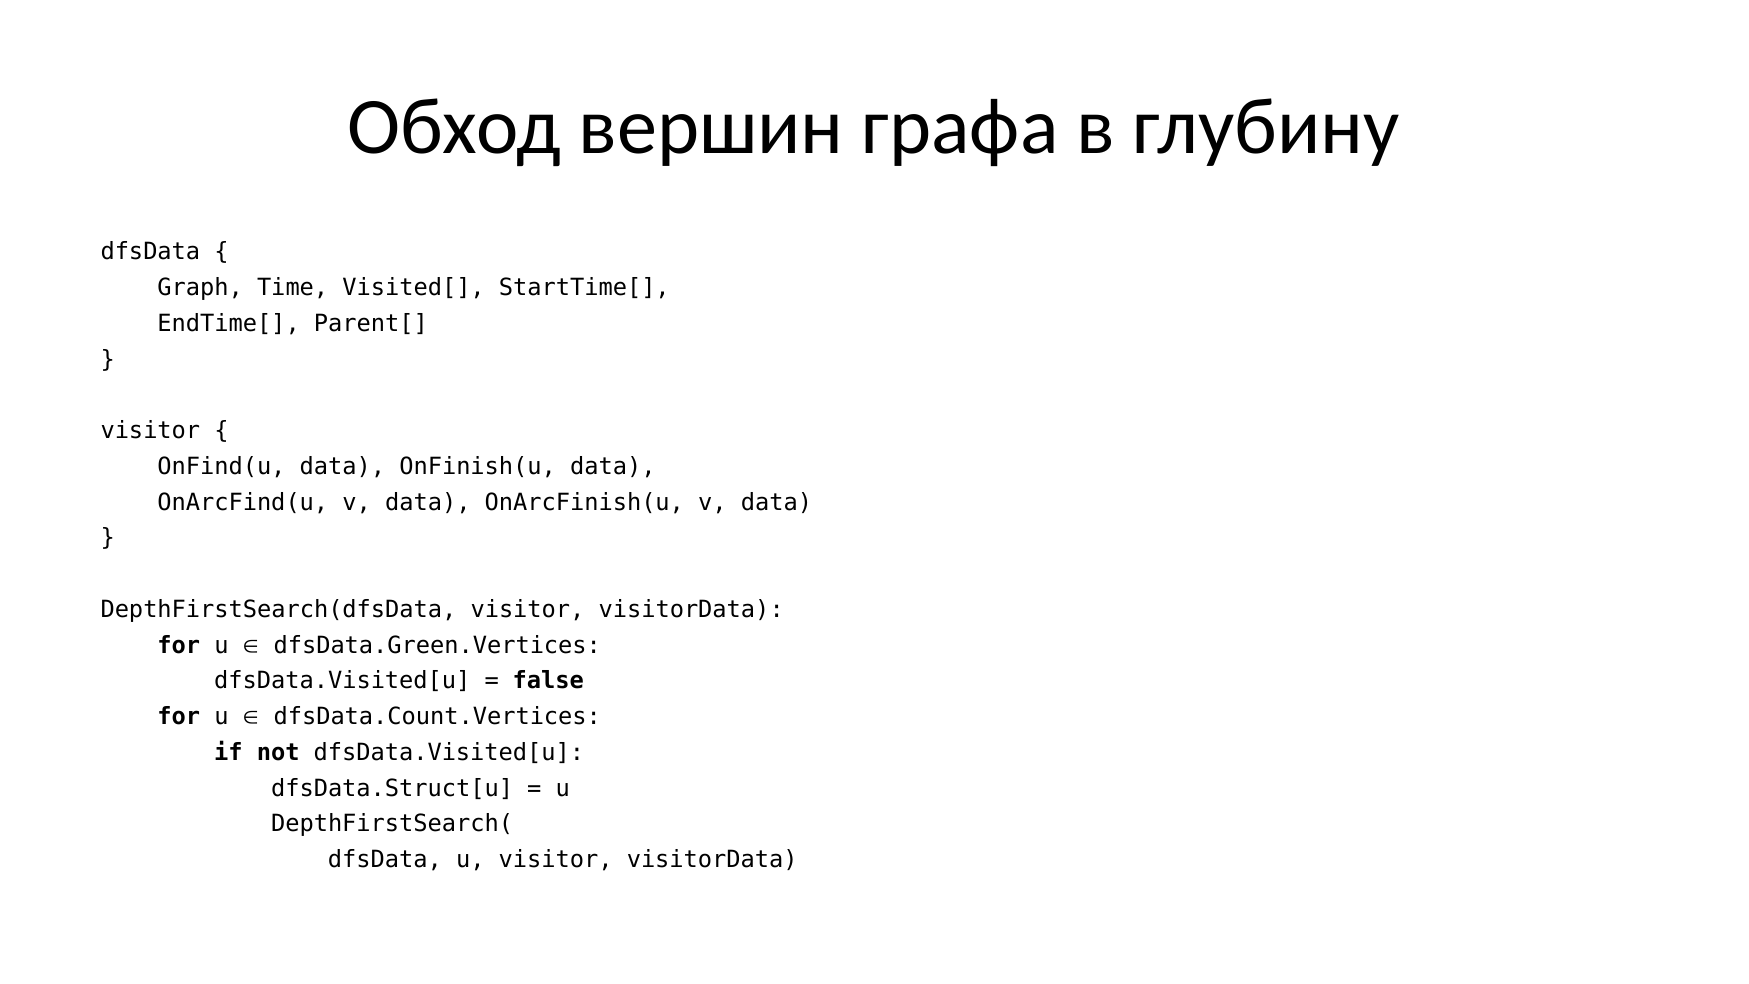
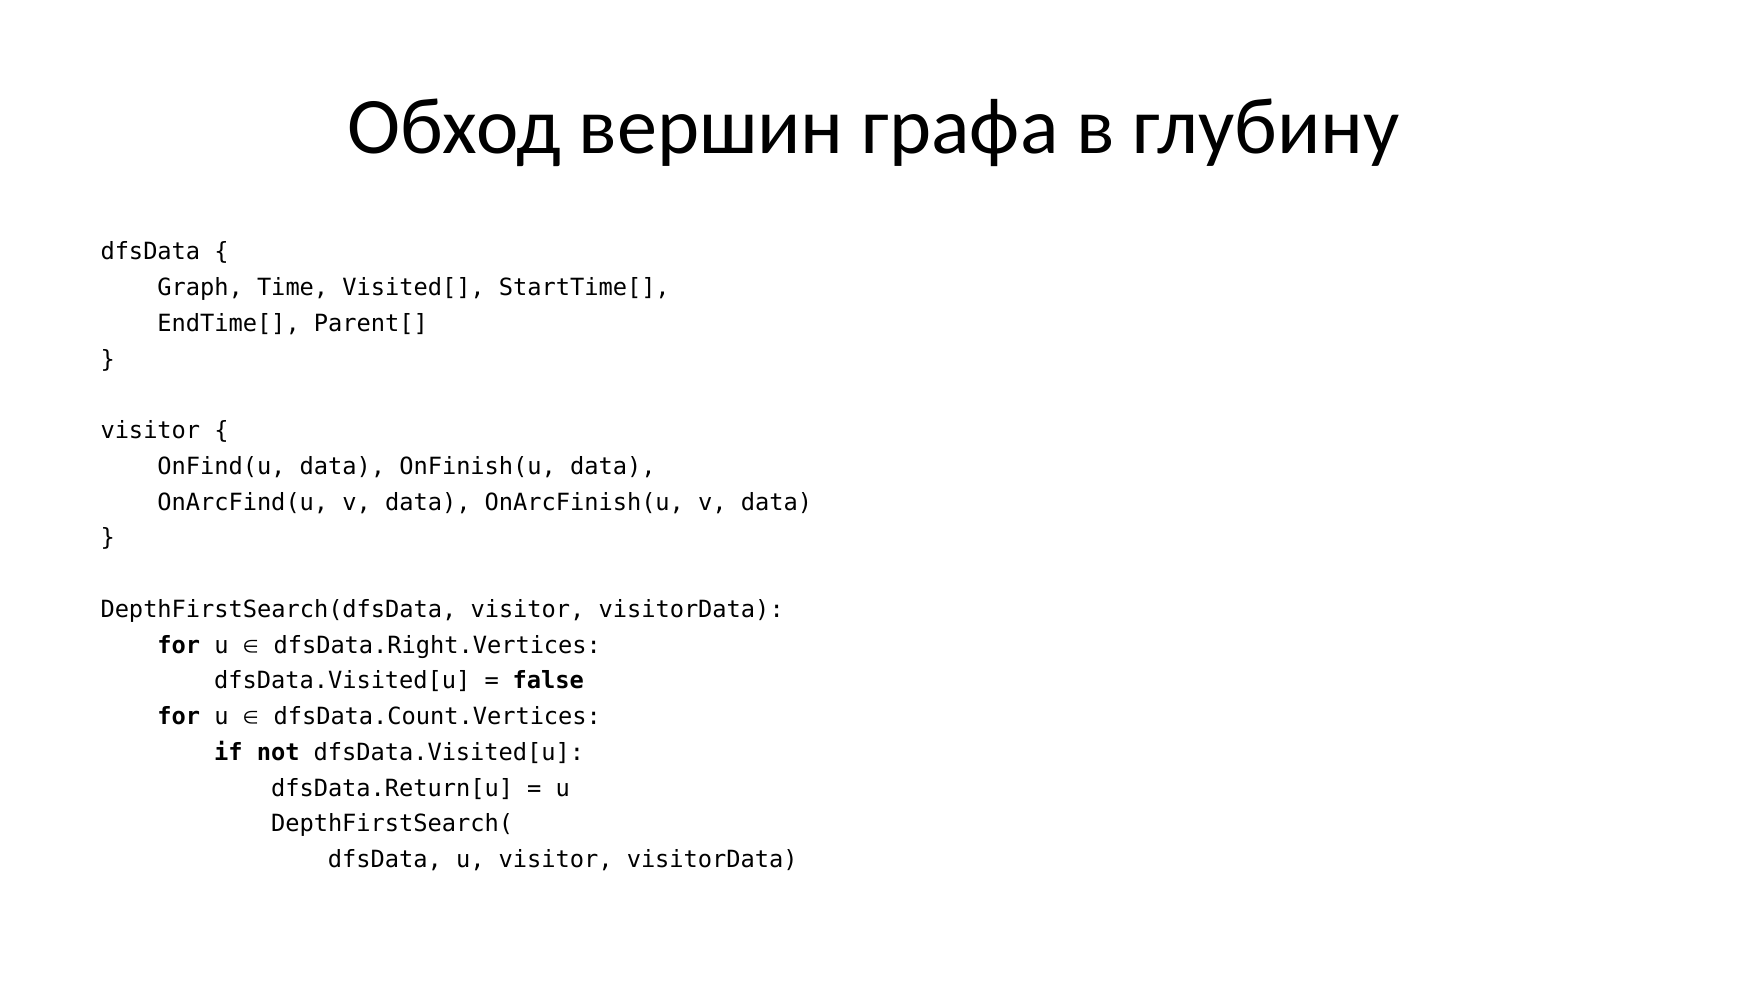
dfsData.Green.Vertices: dfsData.Green.Vertices -> dfsData.Right.Vertices
dfsData.Struct[u: dfsData.Struct[u -> dfsData.Return[u
